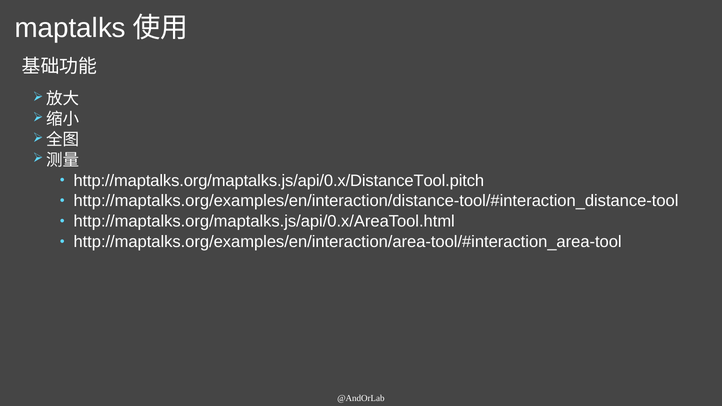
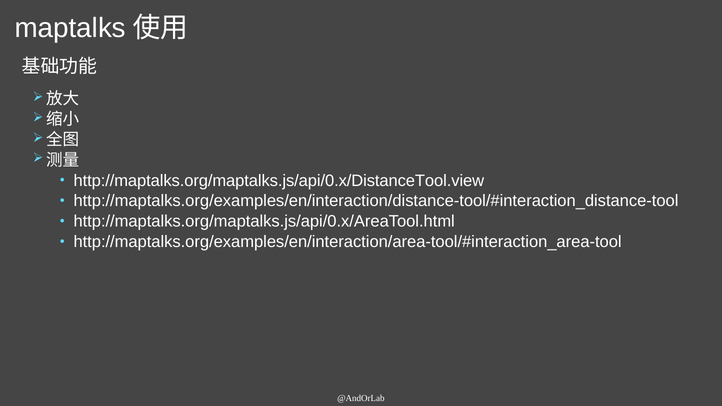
http://maptalks.org/maptalks.js/api/0.x/DistanceTool.pitch: http://maptalks.org/maptalks.js/api/0.x/DistanceTool.pitch -> http://maptalks.org/maptalks.js/api/0.x/DistanceTool.view
